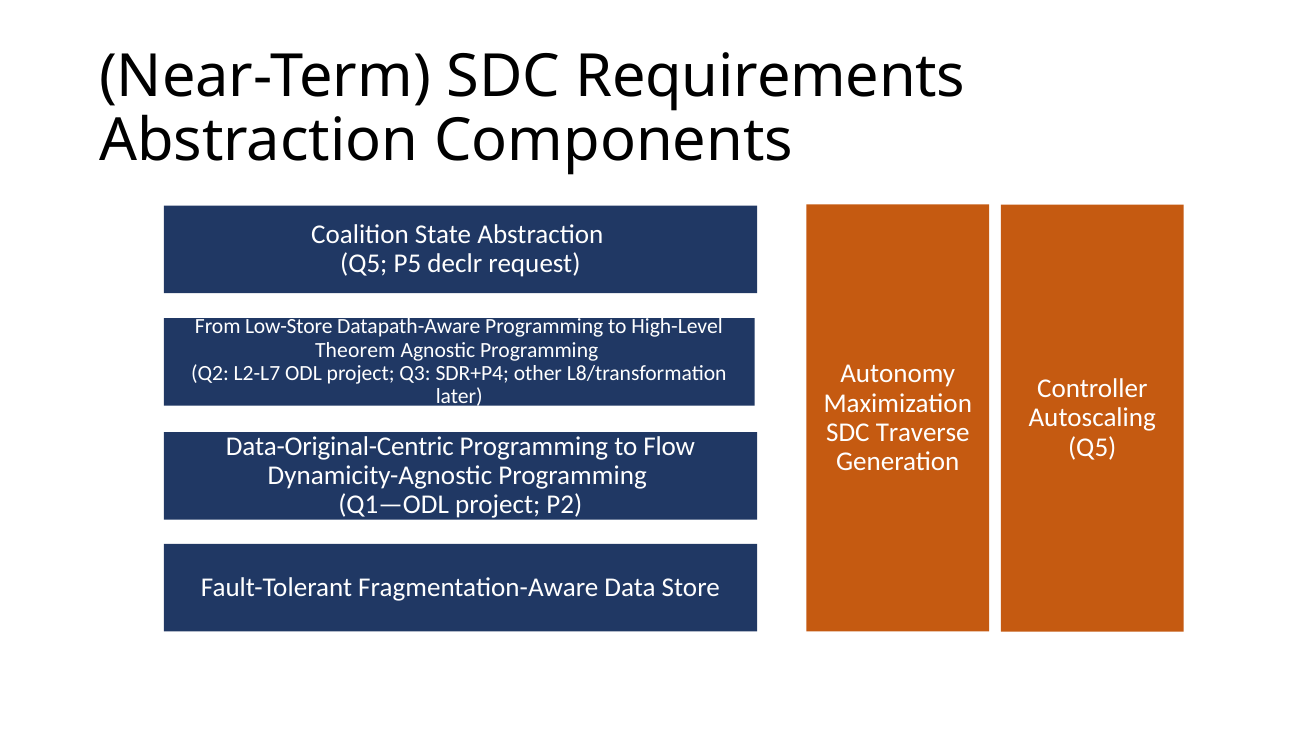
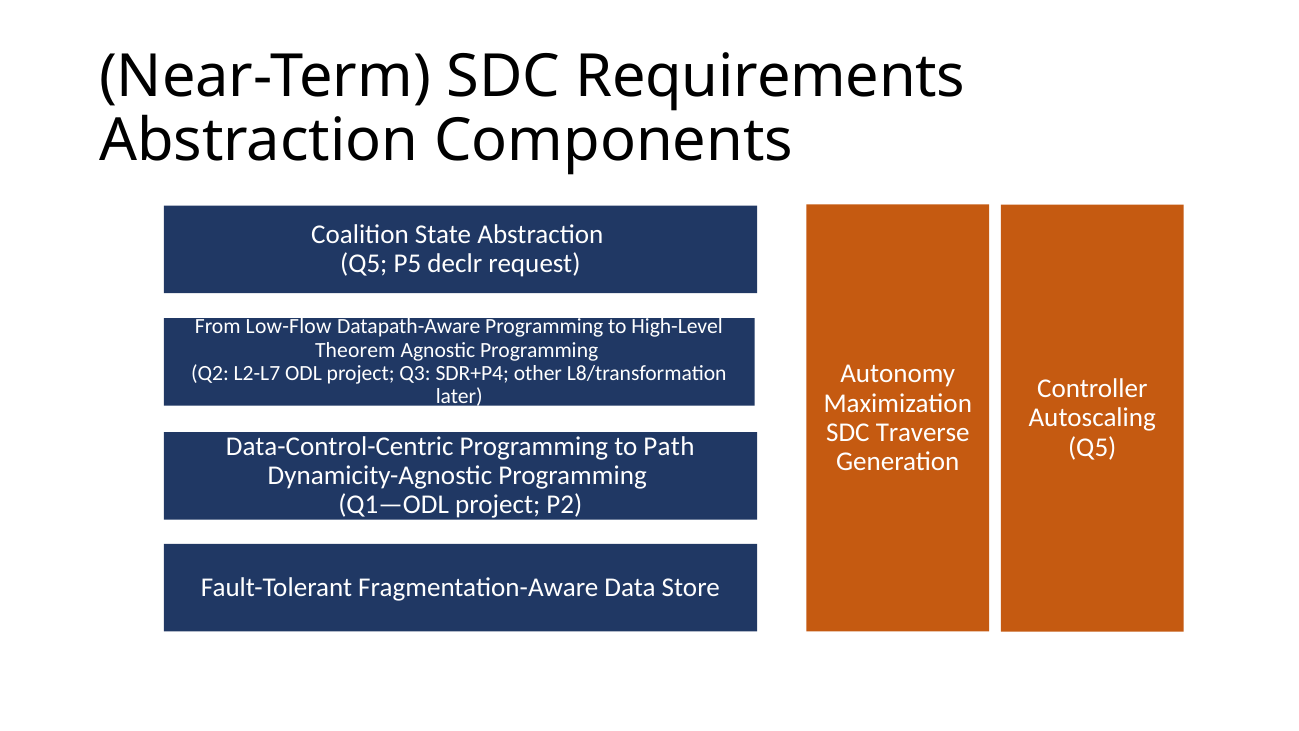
Low-Store: Low-Store -> Low-Flow
Data-Original-Centric: Data-Original-Centric -> Data-Control-Centric
Flow: Flow -> Path
